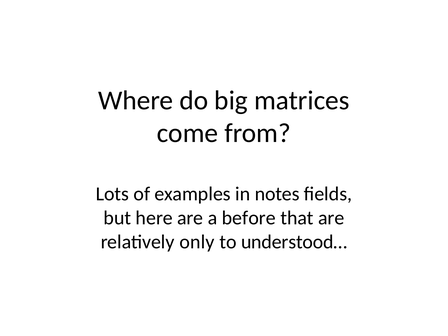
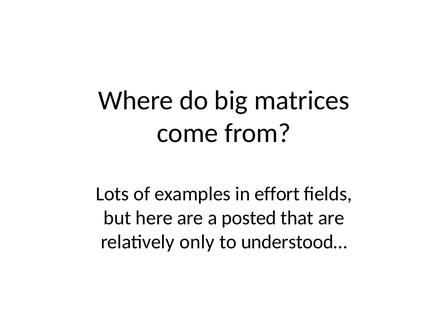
notes: notes -> effort
before: before -> posted
